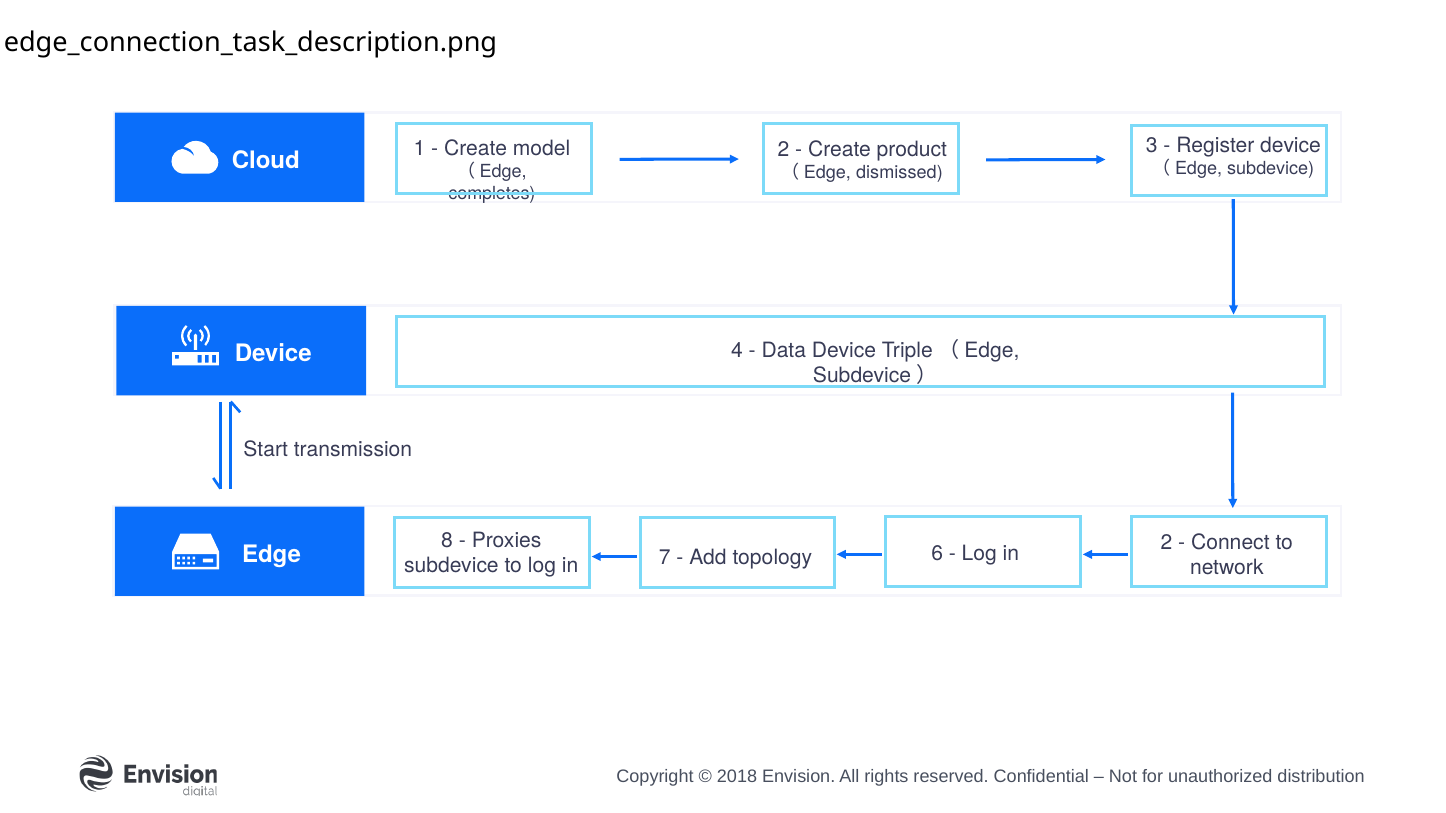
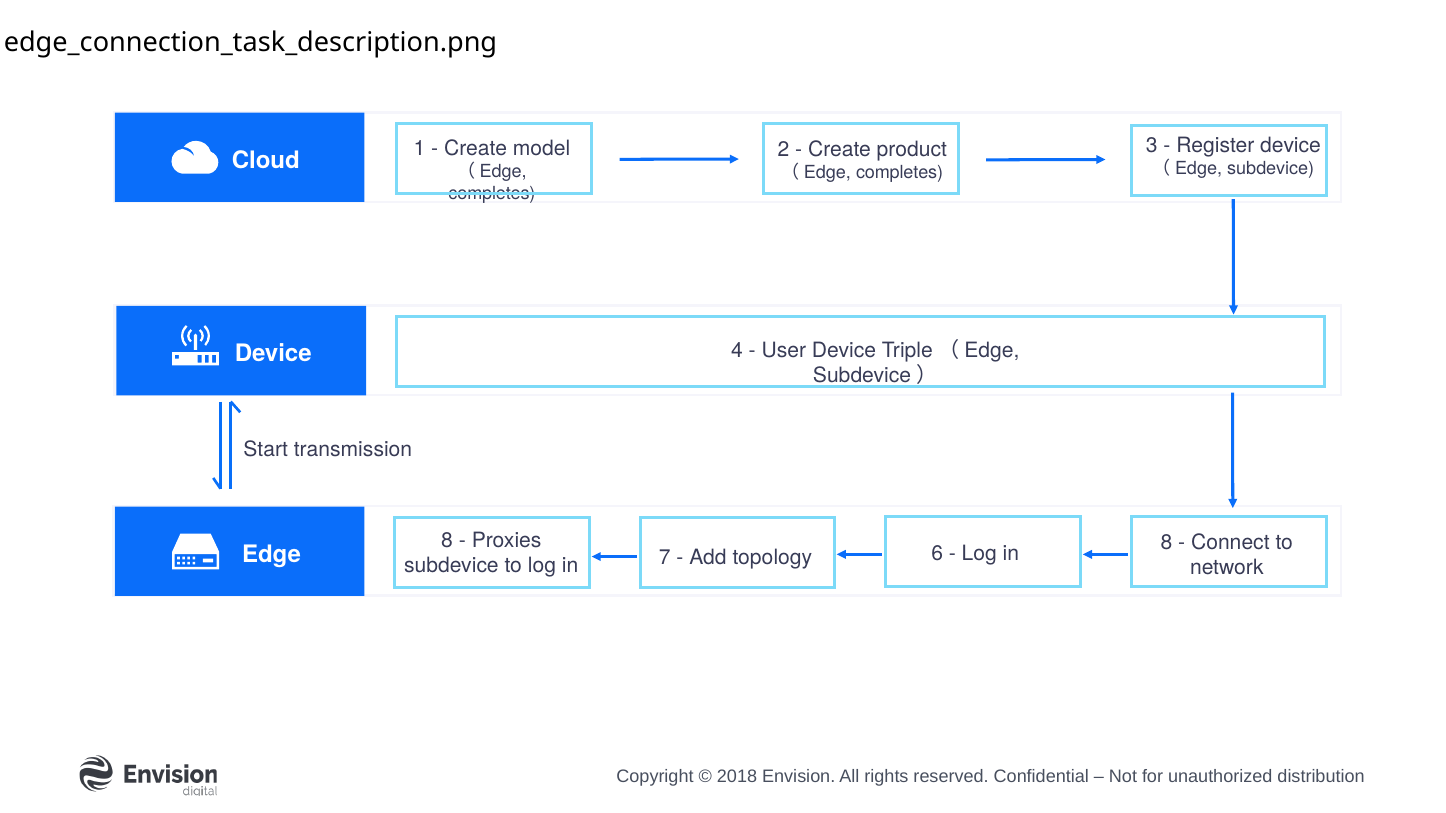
dismissed at (899, 172): dismissed -> completes
Data: Data -> User
in 2: 2 -> 8
